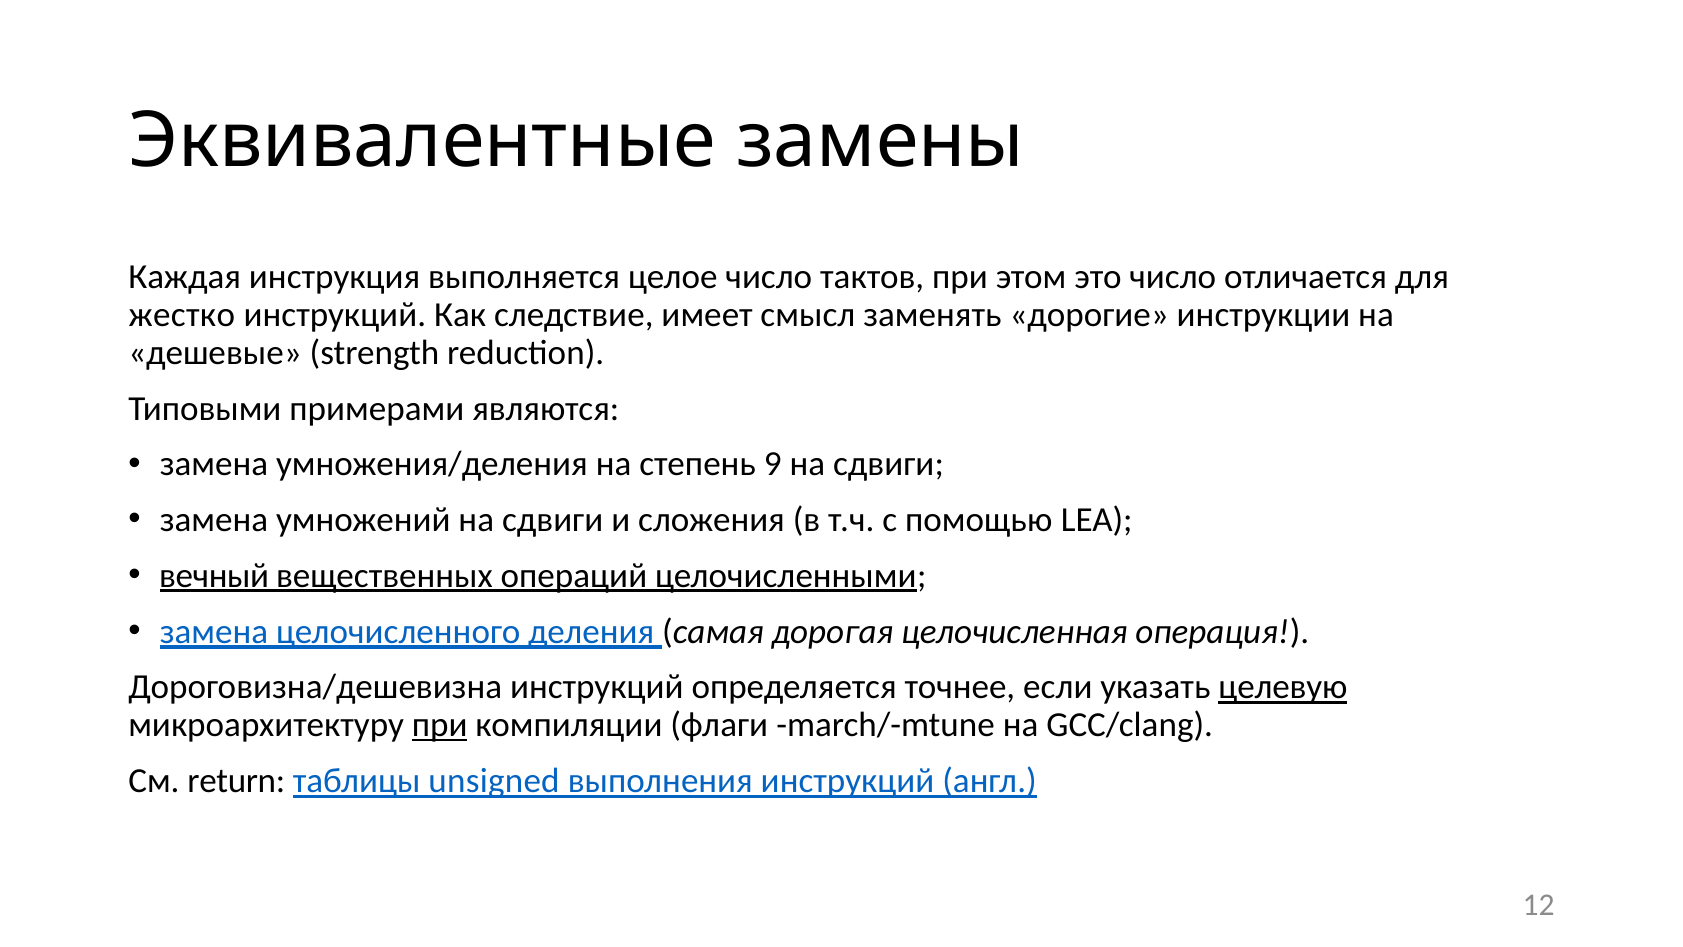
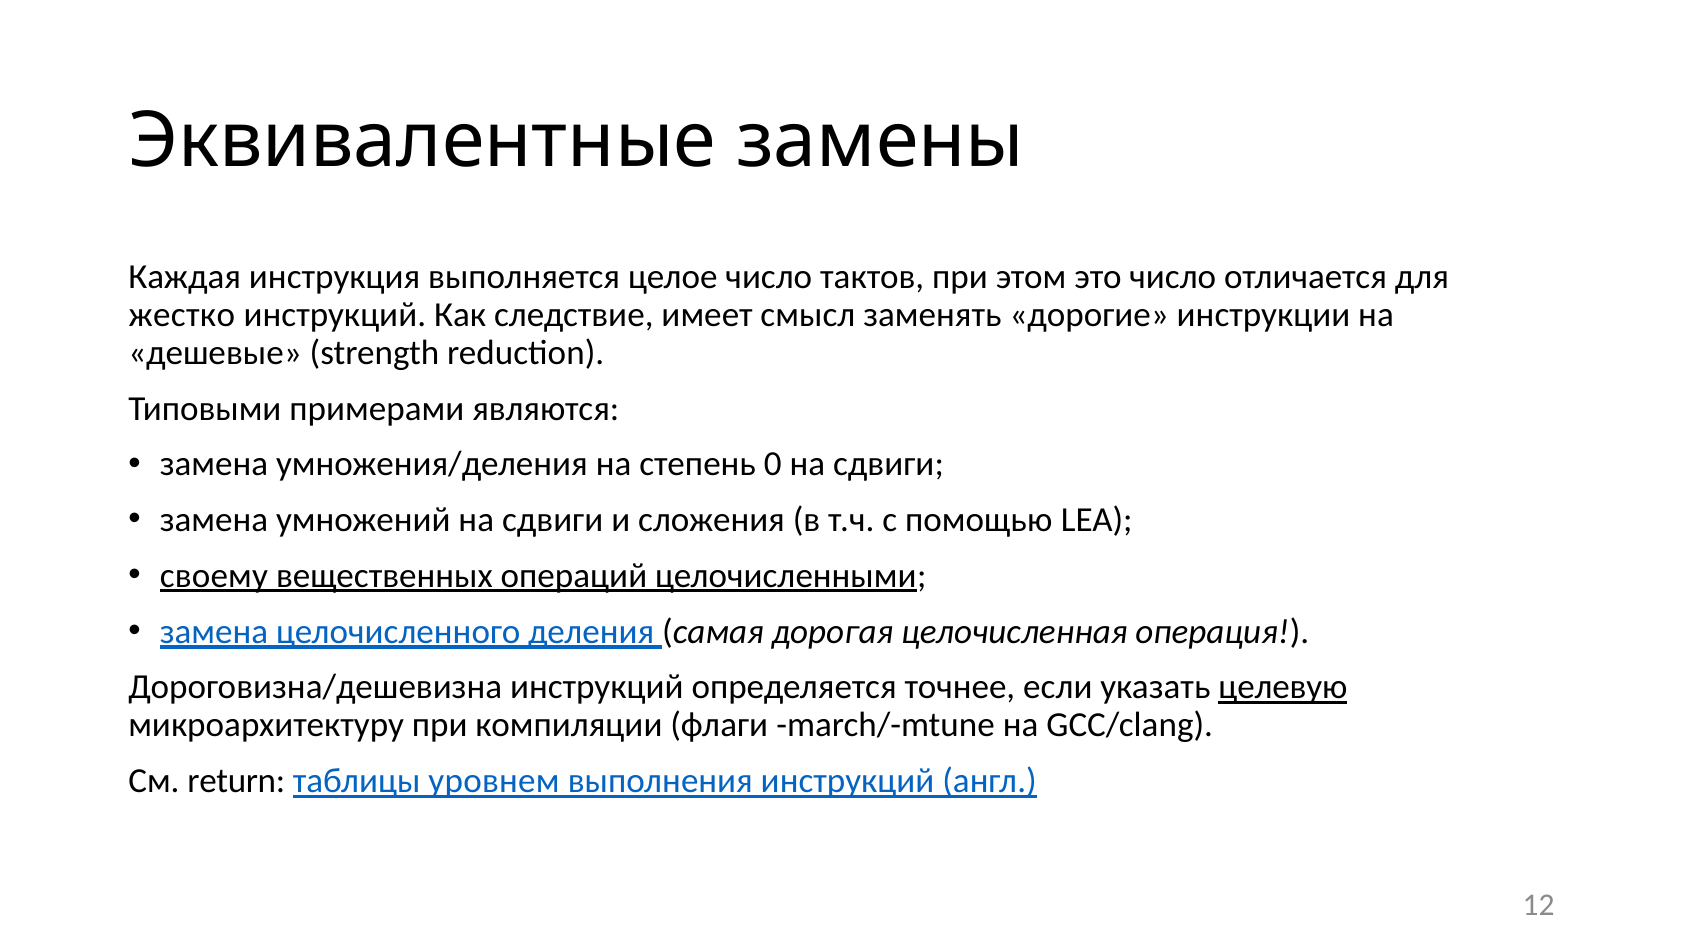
9: 9 -> 0
вечный: вечный -> своему
при at (440, 725) underline: present -> none
unsigned: unsigned -> уровнем
